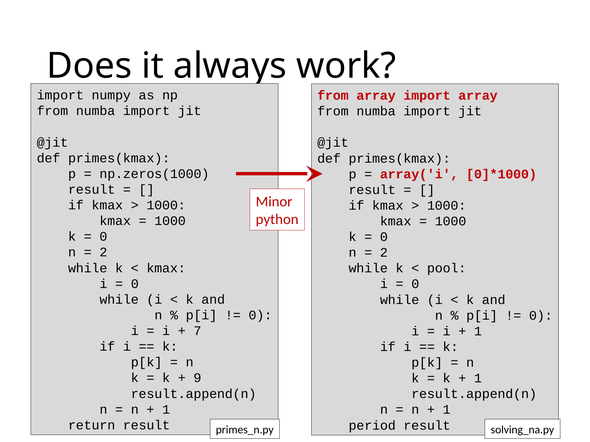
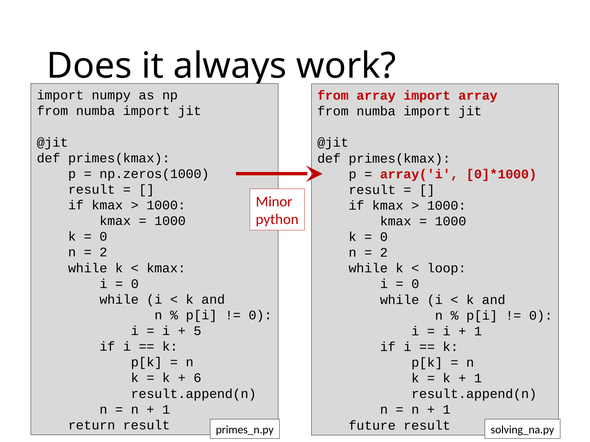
pool: pool -> loop
7: 7 -> 5
9: 9 -> 6
period: period -> future
